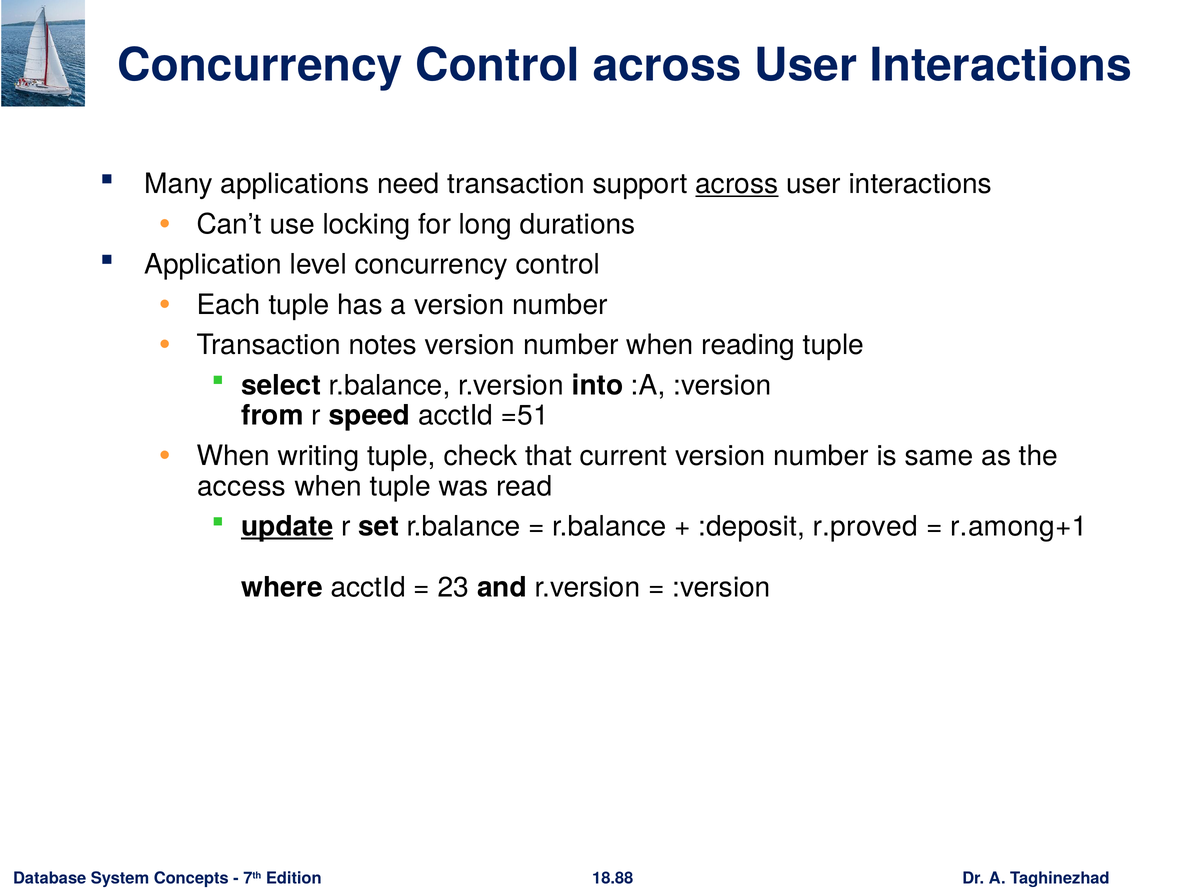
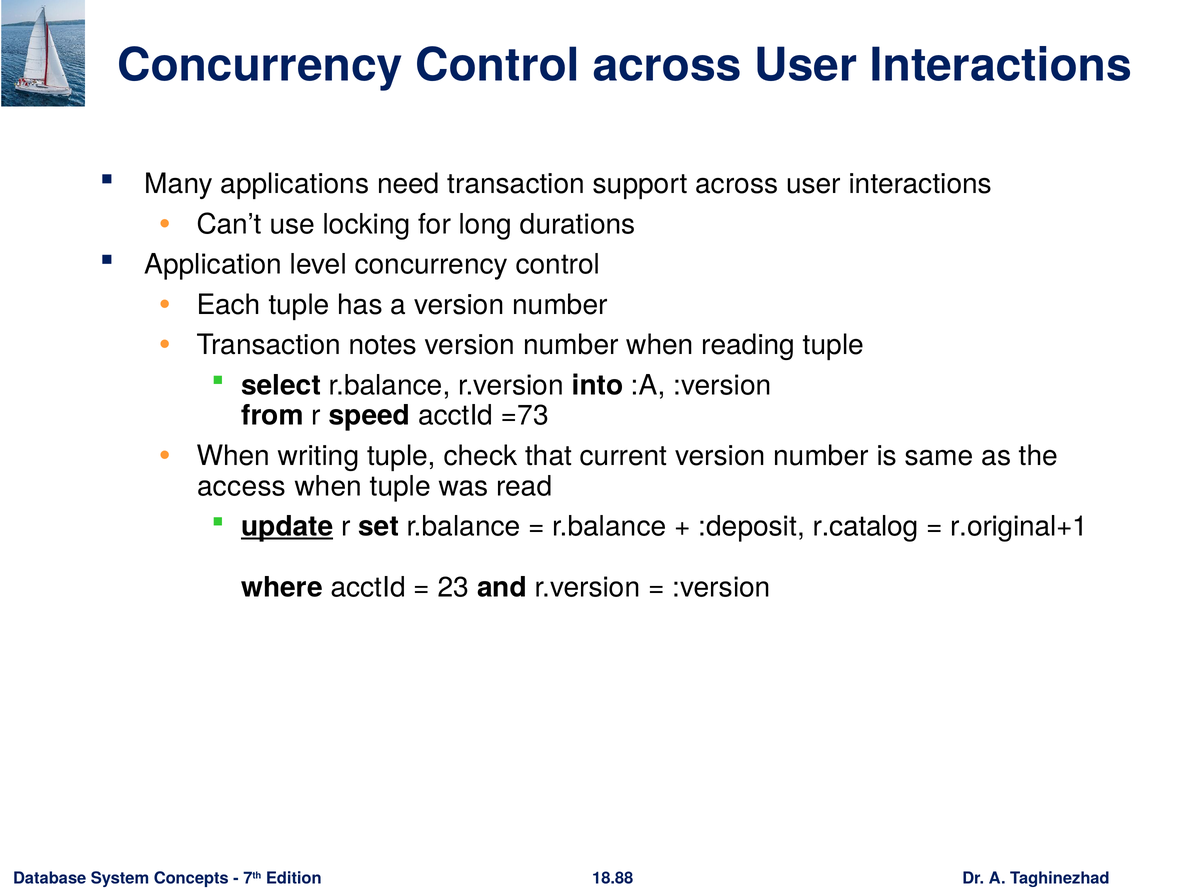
across at (737, 184) underline: present -> none
=51: =51 -> =73
r.proved: r.proved -> r.catalog
r.among+1: r.among+1 -> r.original+1
